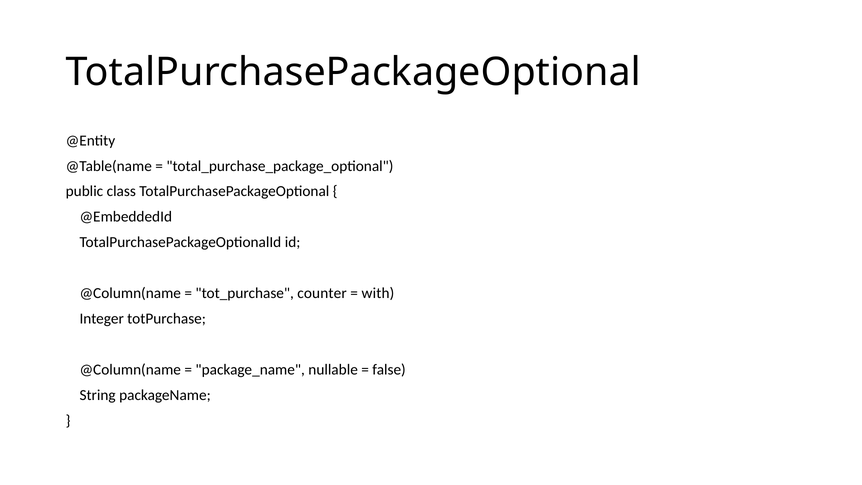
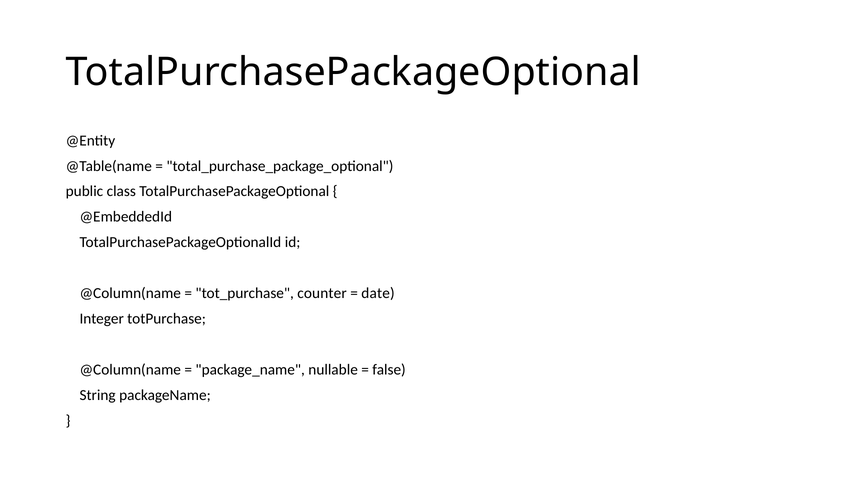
with: with -> date
